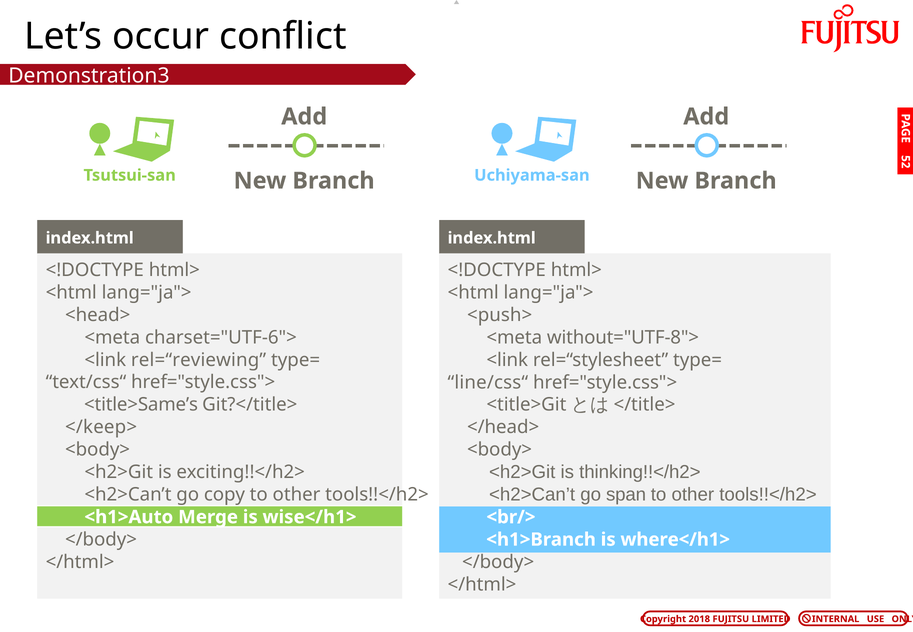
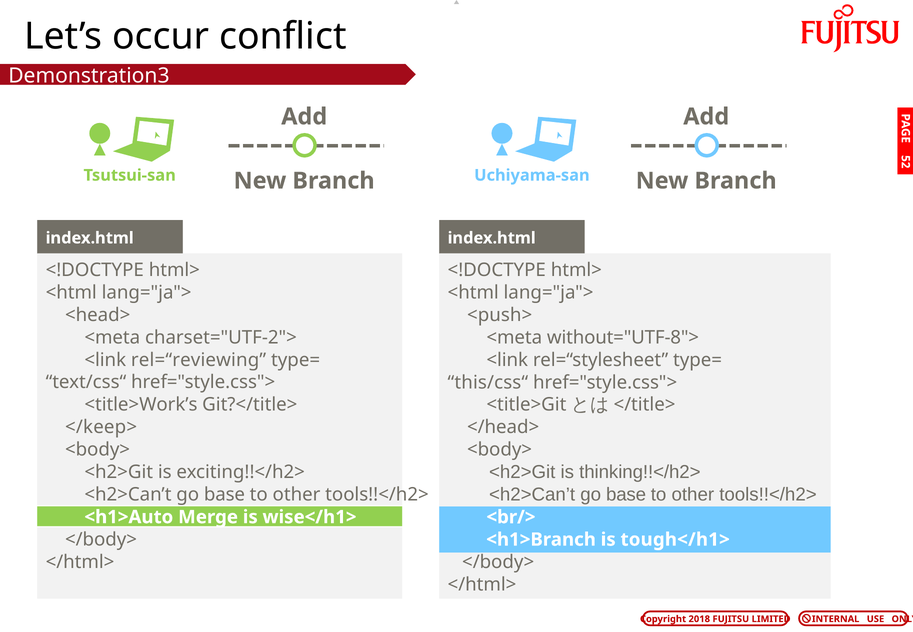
charset="UTF-6">: charset="UTF-6"> -> charset="UTF-2">
line/css“: line/css“ -> this/css“
<title>Same’s: <title>Same’s -> <title>Work’s
span at (626, 495): span -> base
copy at (224, 495): copy -> base
where</h1>: where</h1> -> tough</h1>
